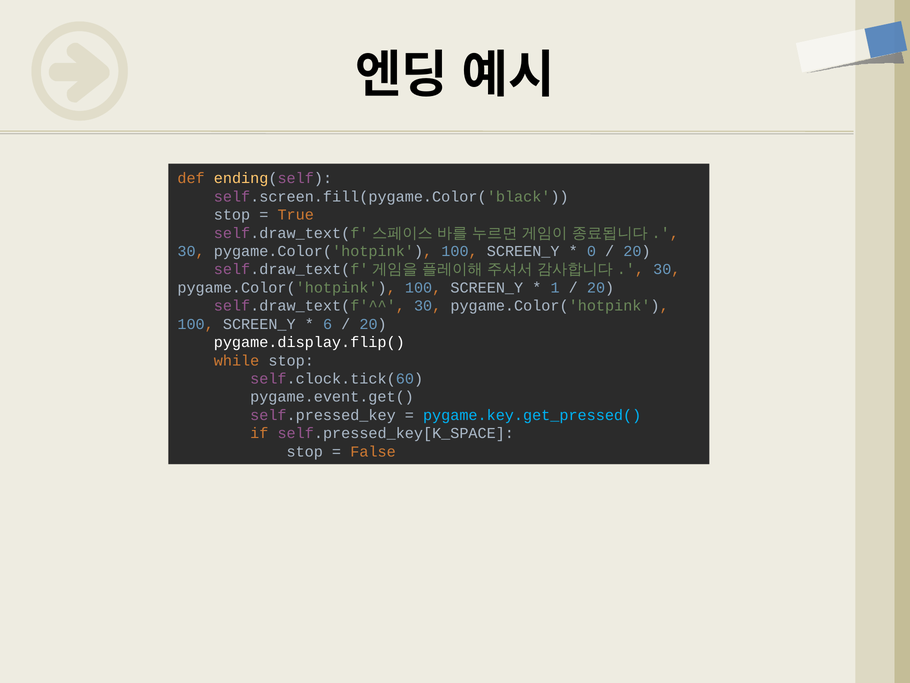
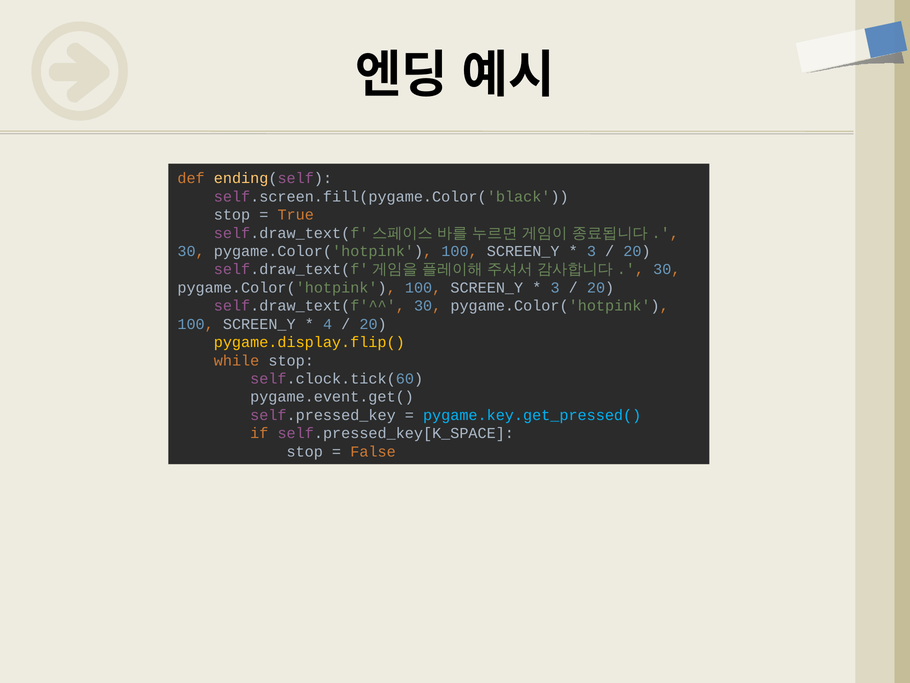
0 at (591, 251): 0 -> 3
1 at (555, 287): 1 -> 3
6: 6 -> 4
pygame.display.flip( colour: white -> yellow
